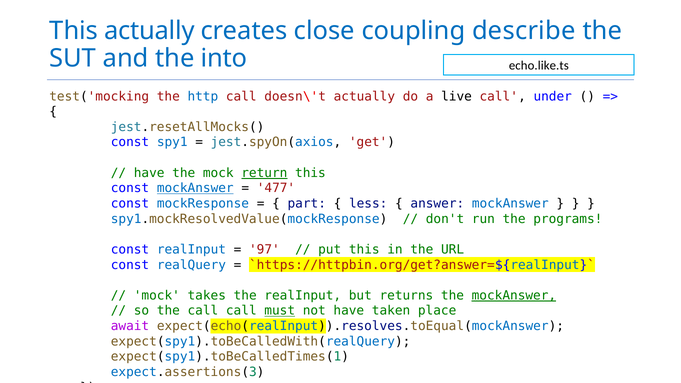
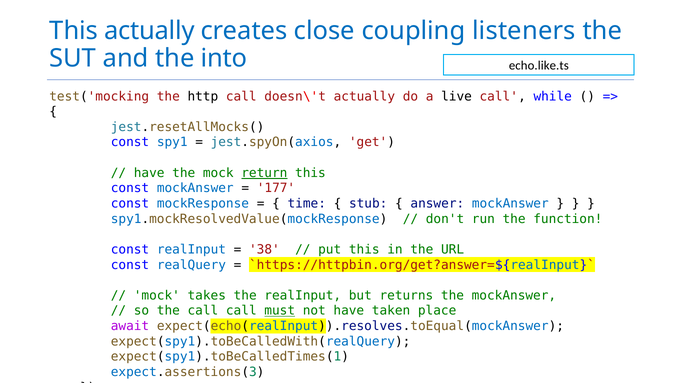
describe: describe -> listeners
http colour: blue -> black
under: under -> while
mockAnswer at (195, 188) underline: present -> none
477: 477 -> 177
part: part -> time
less: less -> stub
programs: programs -> function
97: 97 -> 38
mockAnswer at (514, 296) underline: present -> none
